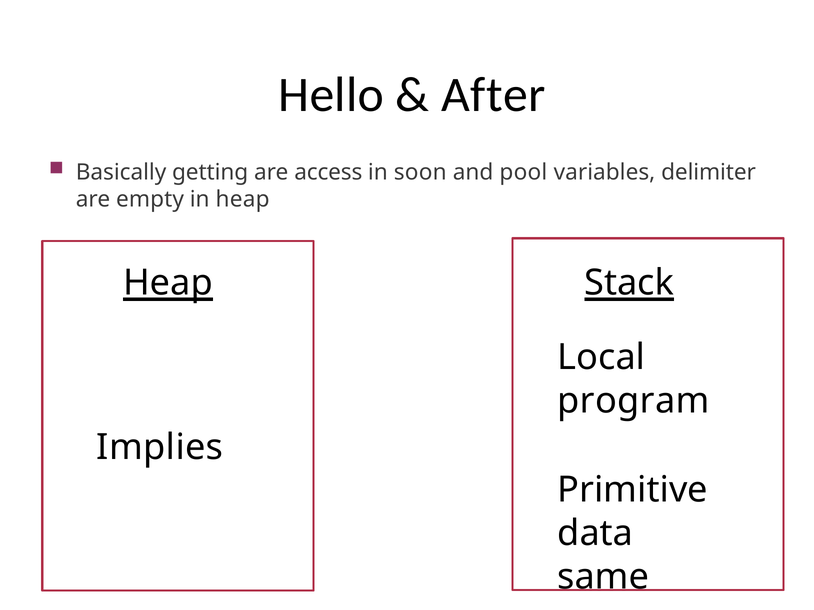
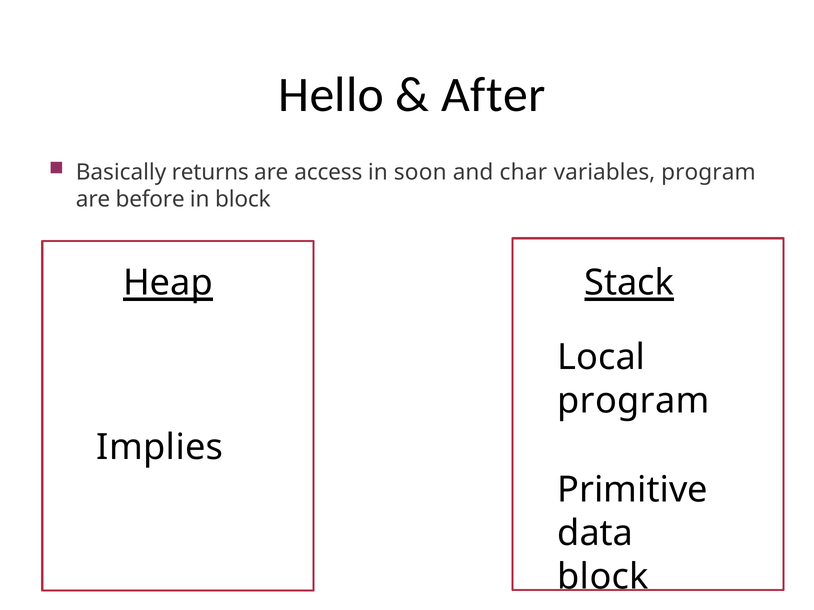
getting: getting -> returns
pool: pool -> char
variables delimiter: delimiter -> program
empty: empty -> before
in heap: heap -> block
same at (603, 577): same -> block
